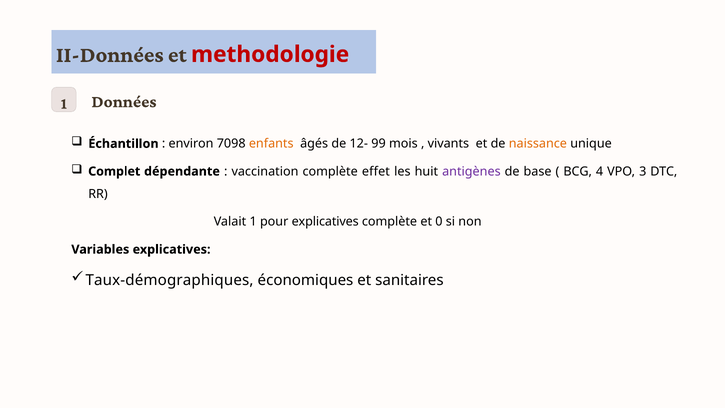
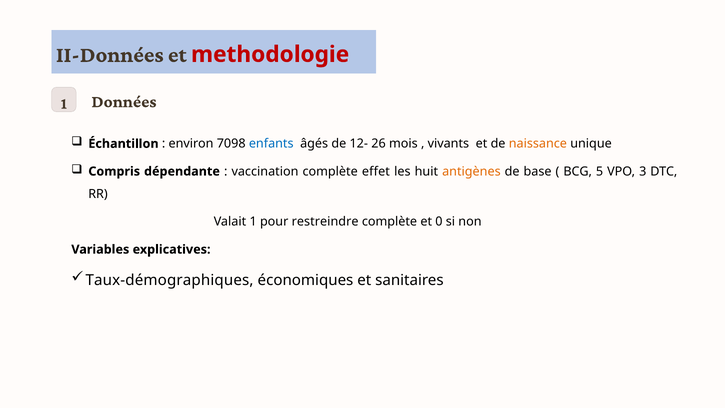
enfants colour: orange -> blue
99: 99 -> 26
Complet: Complet -> Compris
antigènes colour: purple -> orange
4: 4 -> 5
pour explicatives: explicatives -> restreindre
